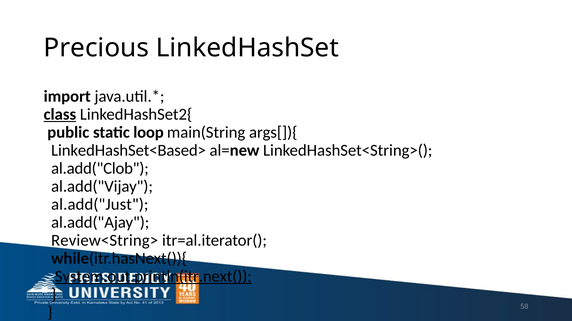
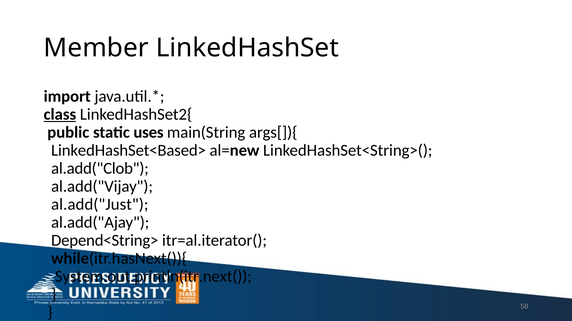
Precious: Precious -> Member
loop: loop -> uses
Review<String>: Review<String> -> Depend<String>
System.out.println(itr.next( underline: present -> none
